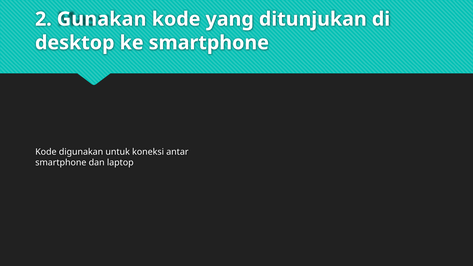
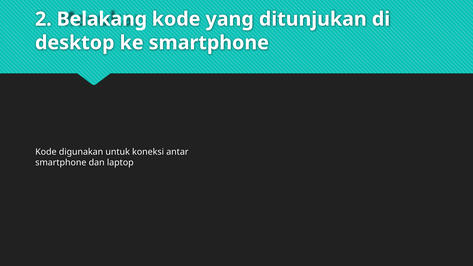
Gunakan: Gunakan -> Belakang
